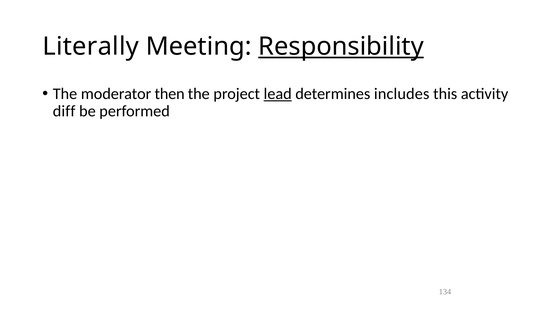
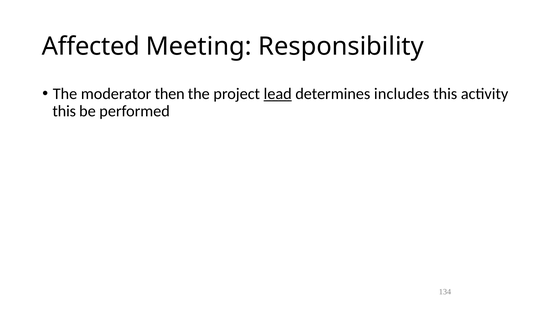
Literally: Literally -> Affected
Responsibility underline: present -> none
diff at (64, 112): diff -> this
